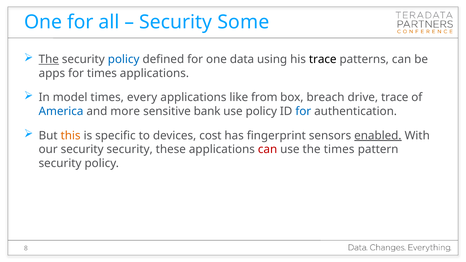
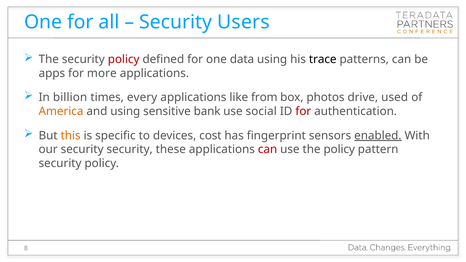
Some: Some -> Users
The at (49, 59) underline: present -> none
policy at (124, 59) colour: blue -> red
for times: times -> more
model: model -> billion
breach: breach -> photos
drive trace: trace -> used
America colour: blue -> orange
and more: more -> using
use policy: policy -> social
for at (303, 111) colour: blue -> red
the times: times -> policy
